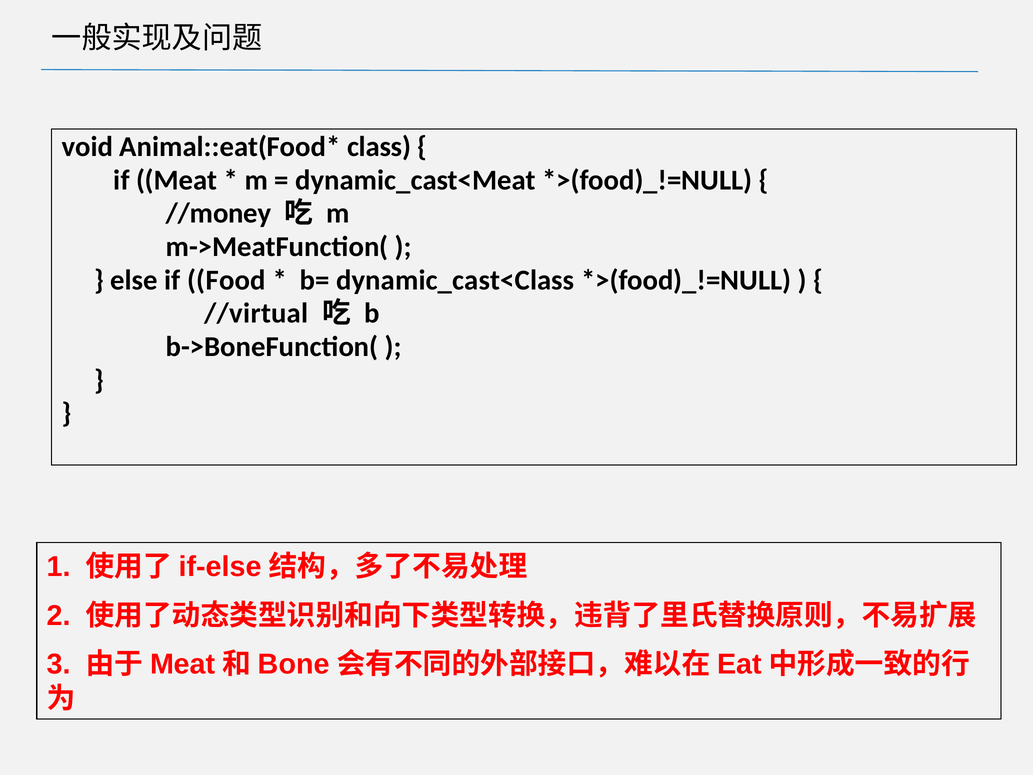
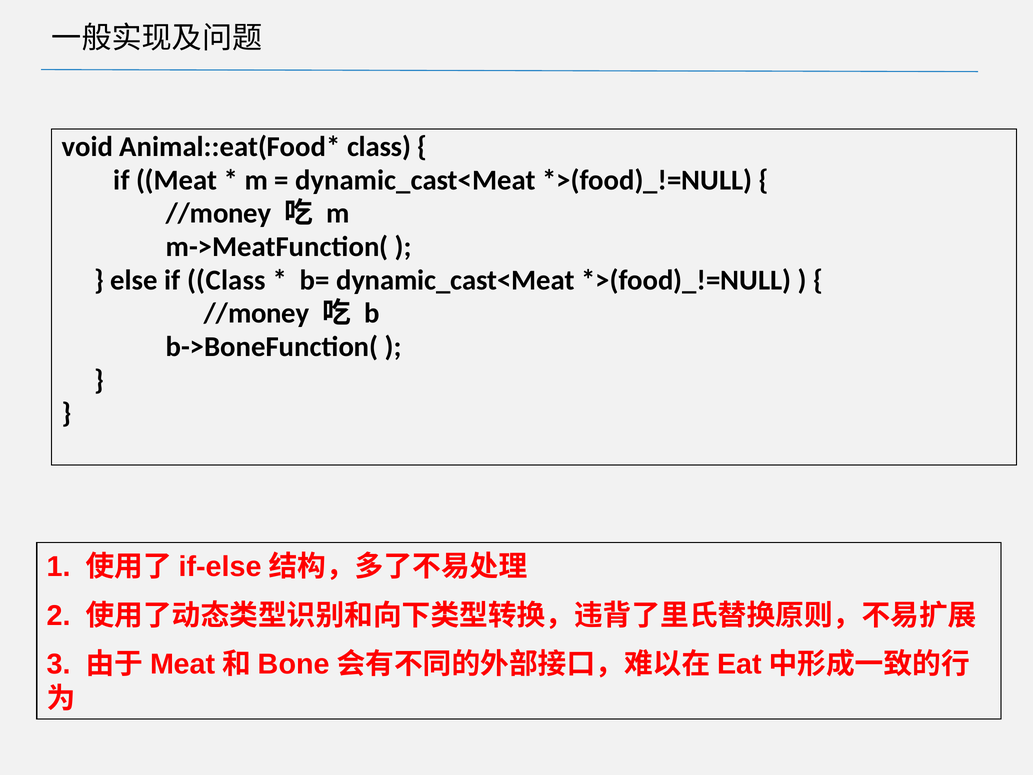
if Food: Food -> Class
b= dynamic_cast<Class: dynamic_cast<Class -> dynamic_cast<Meat
//virtual at (256, 313): //virtual -> //money
